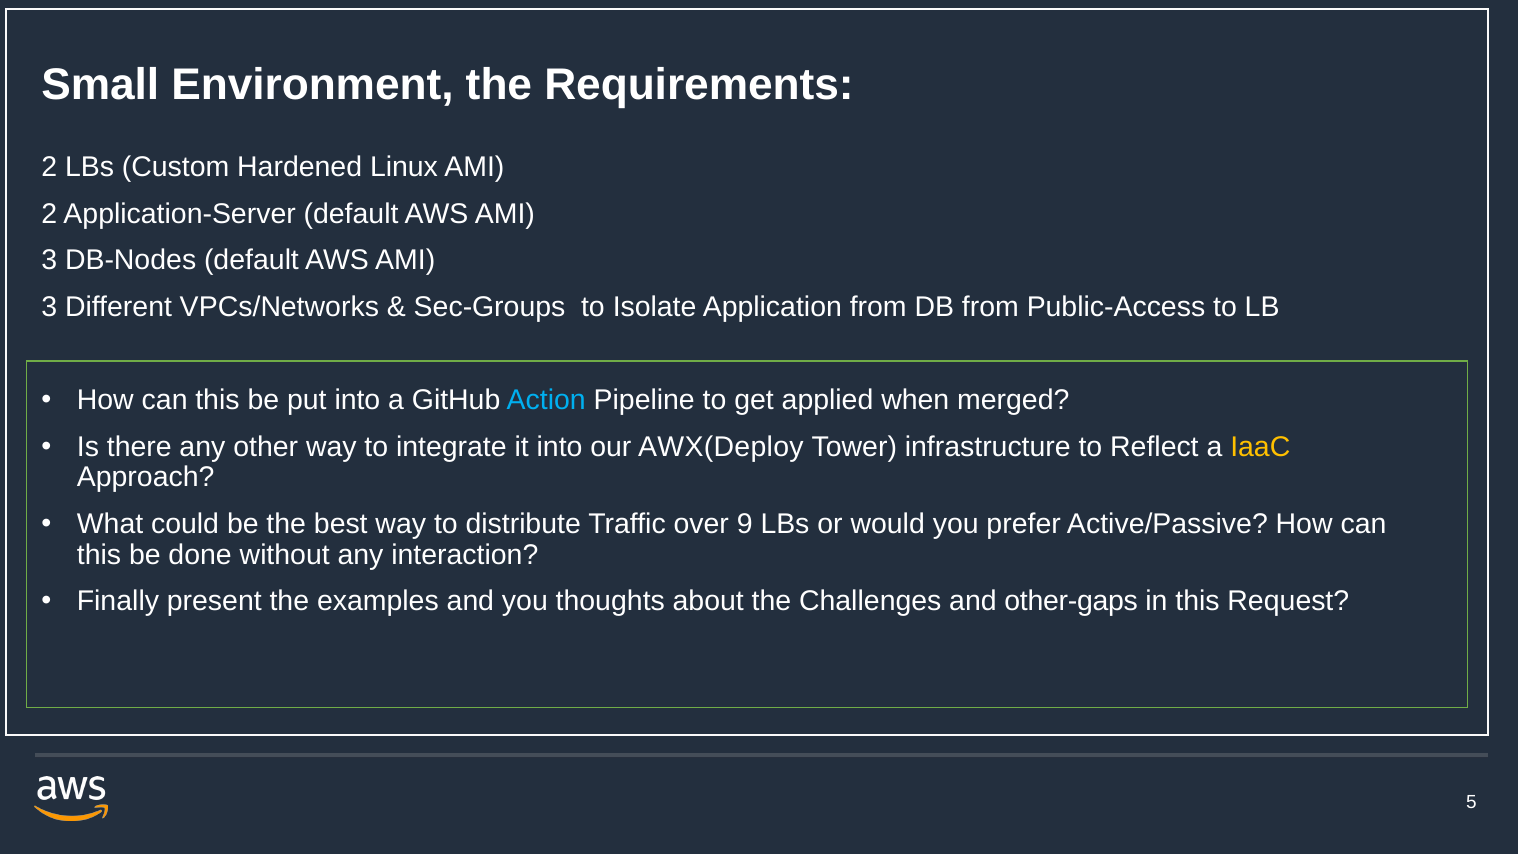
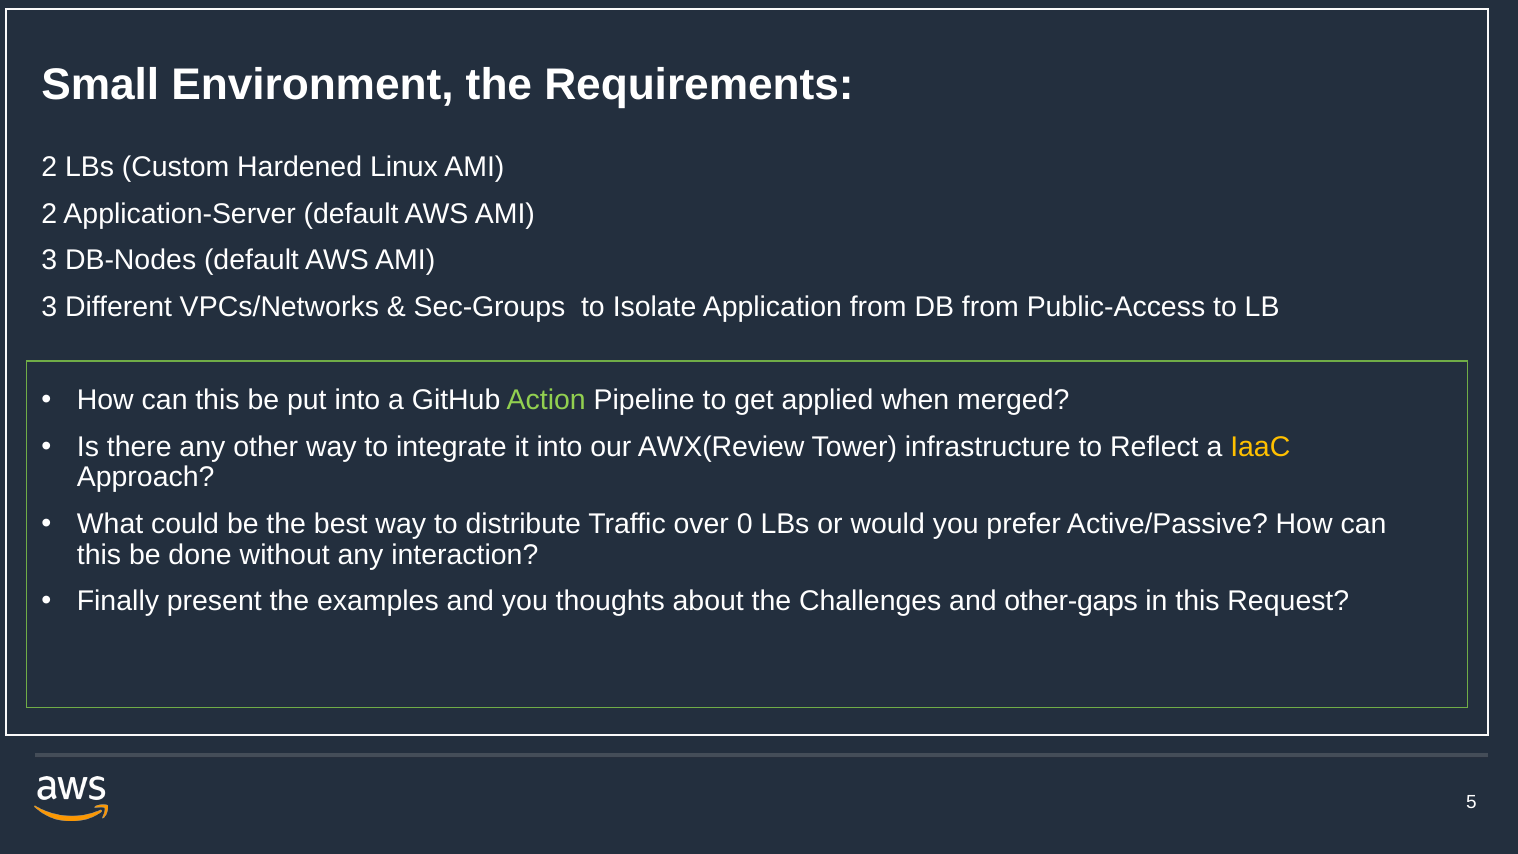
Action colour: light blue -> light green
AWX(Deploy: AWX(Deploy -> AWX(Review
9: 9 -> 0
